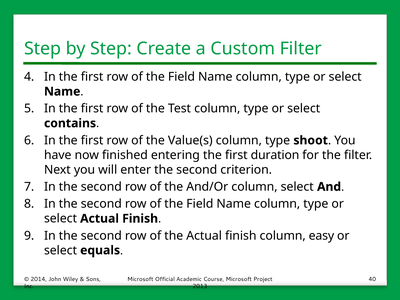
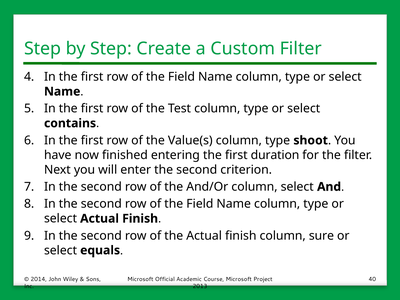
easy: easy -> sure
